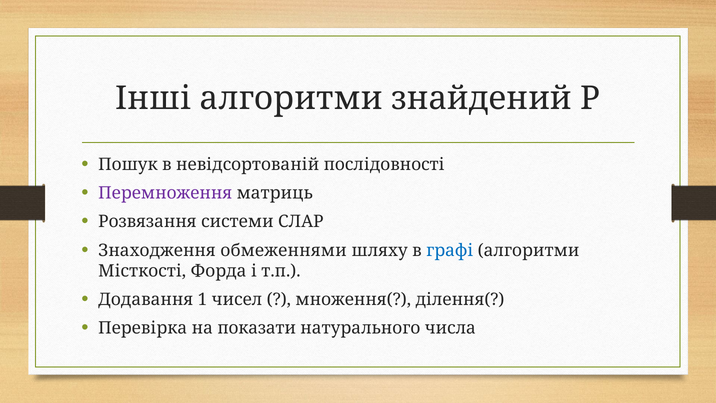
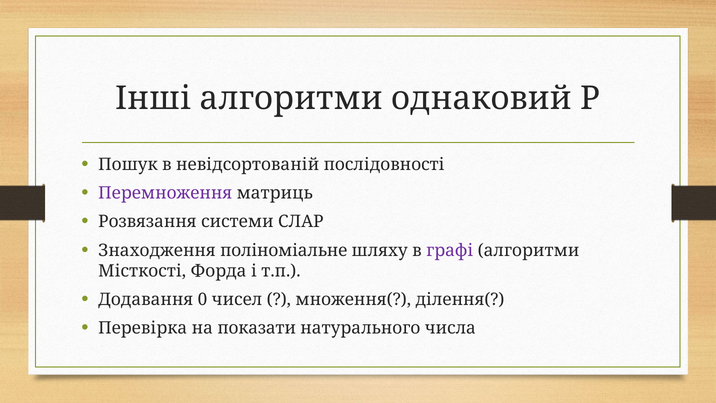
знайдений: знайдений -> однаковий
обмеженнями: обмеженнями -> поліноміальне
графі colour: blue -> purple
1: 1 -> 0
